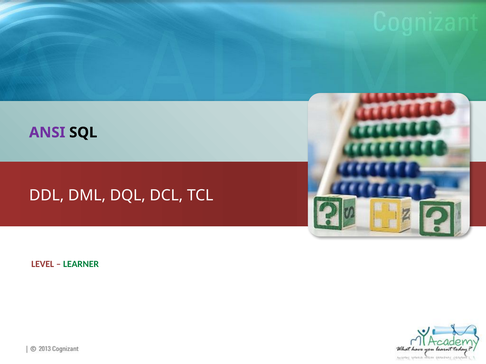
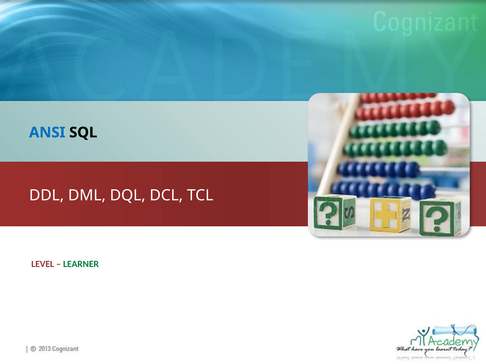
ANSI colour: purple -> blue
